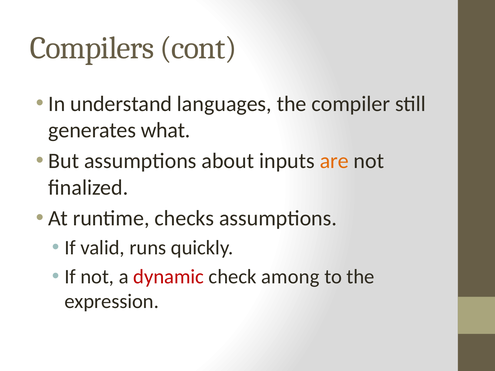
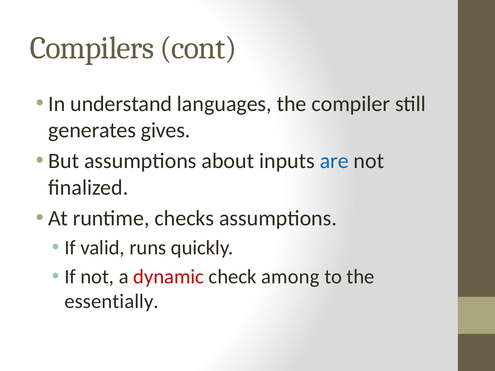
what: what -> gives
are colour: orange -> blue
expression: expression -> essentially
